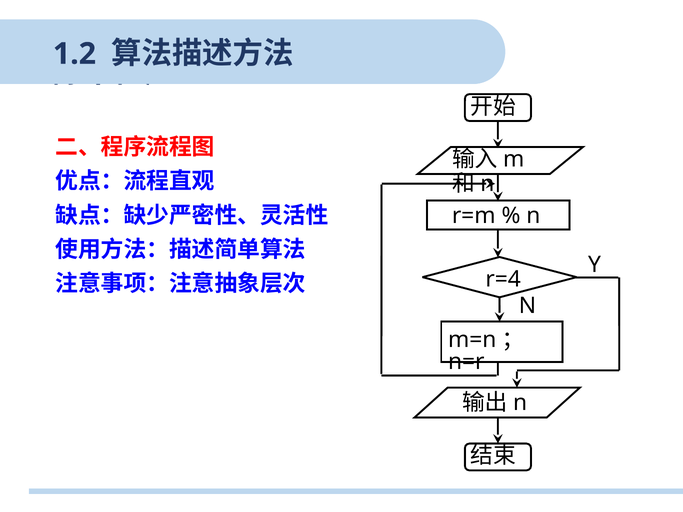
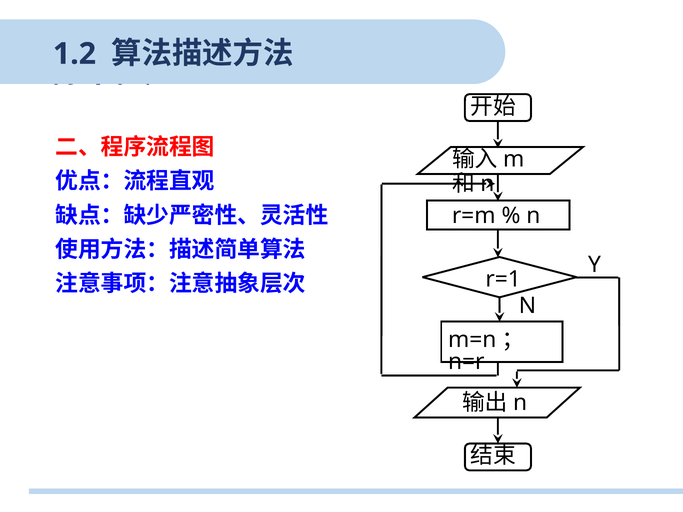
r=4: r=4 -> r=1
